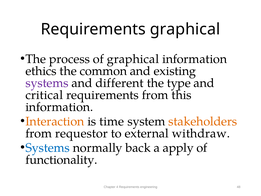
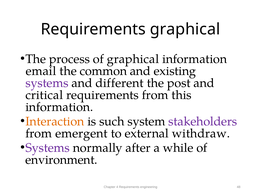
ethics: ethics -> email
type: type -> post
time: time -> such
stakeholders colour: orange -> purple
requestor: requestor -> emergent
Systems at (48, 148) colour: blue -> purple
back: back -> after
apply: apply -> while
functionality: functionality -> environment
